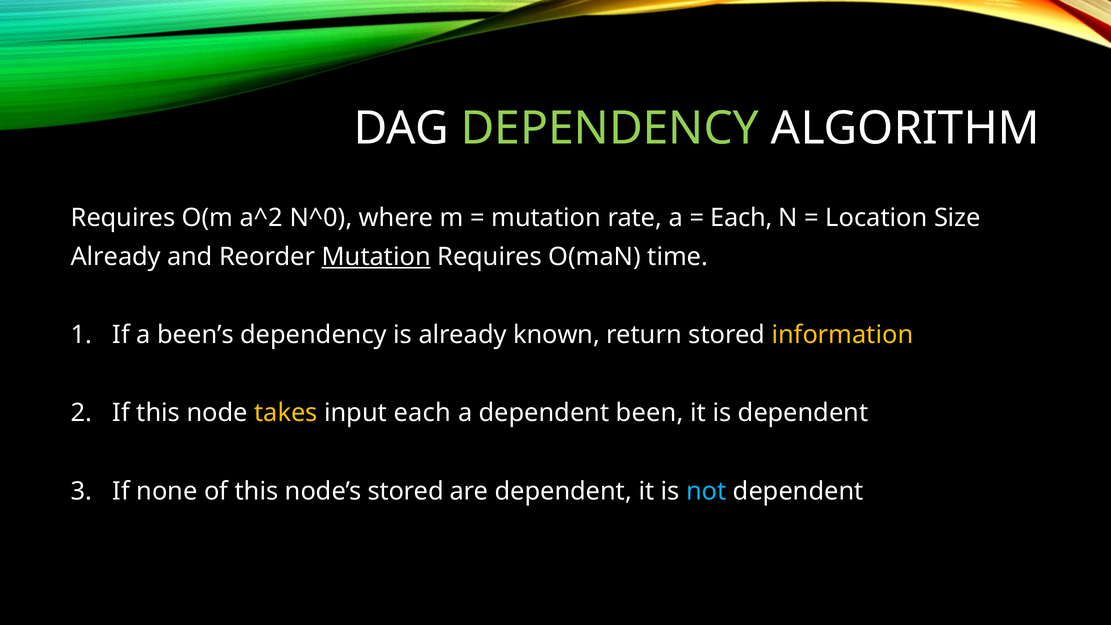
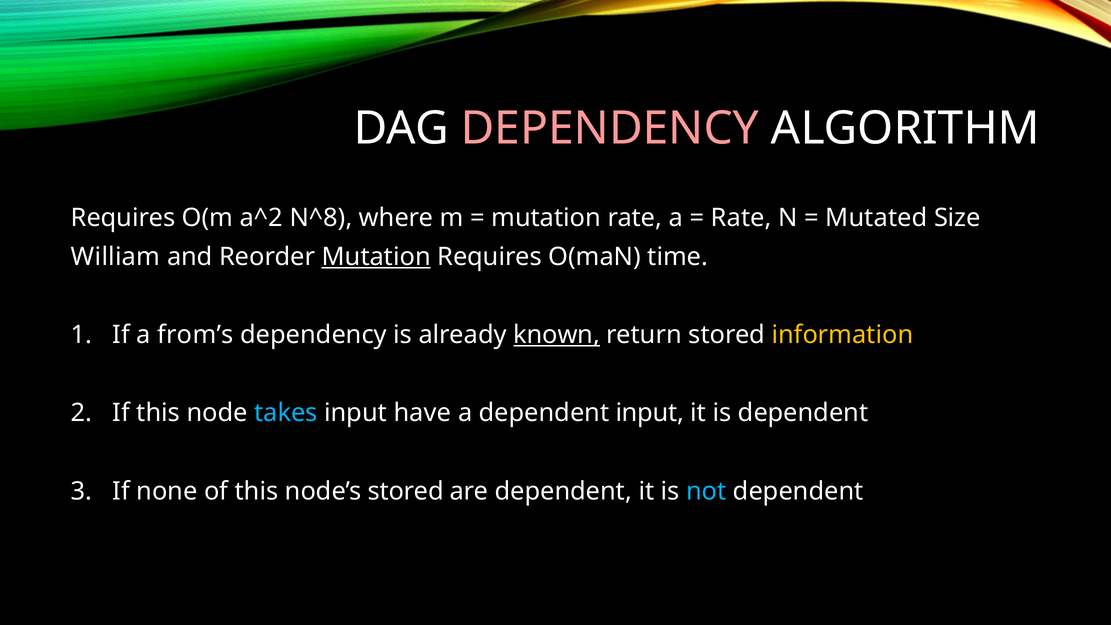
DEPENDENCY at (610, 128) colour: light green -> pink
N^0: N^0 -> N^8
Each at (741, 218): Each -> Rate
Location: Location -> Mutated
Already at (116, 257): Already -> William
been’s: been’s -> from’s
known underline: none -> present
takes colour: yellow -> light blue
input each: each -> have
dependent been: been -> input
